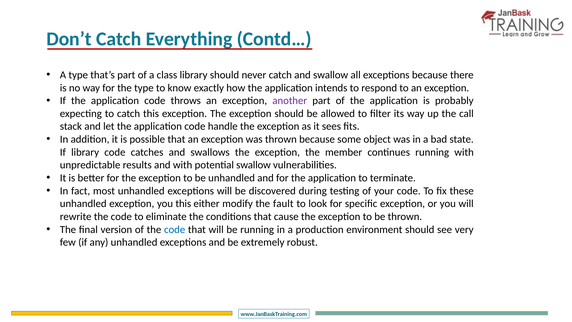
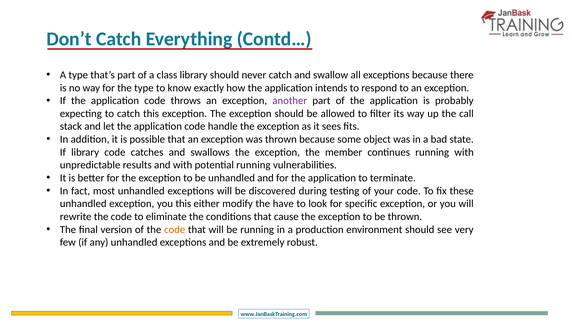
potential swallow: swallow -> running
fault: fault -> have
code at (175, 229) colour: blue -> orange
